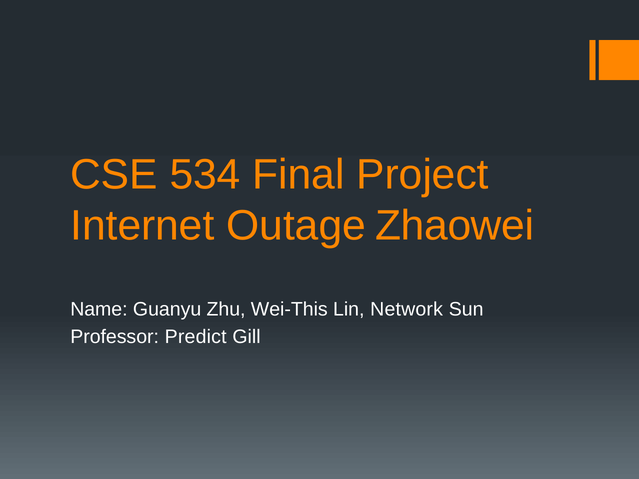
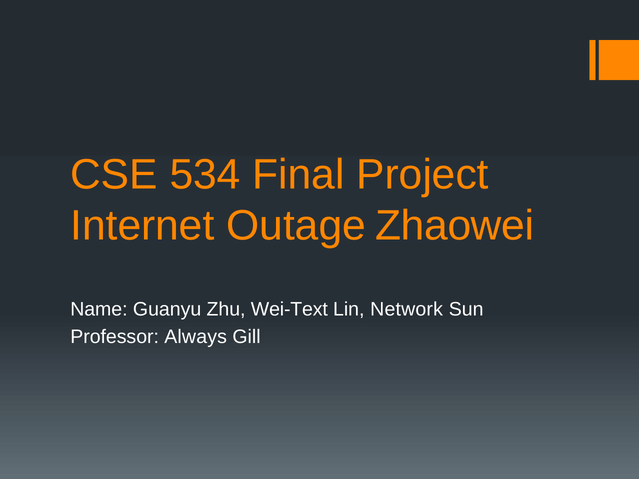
Wei-This: Wei-This -> Wei-Text
Predict: Predict -> Always
